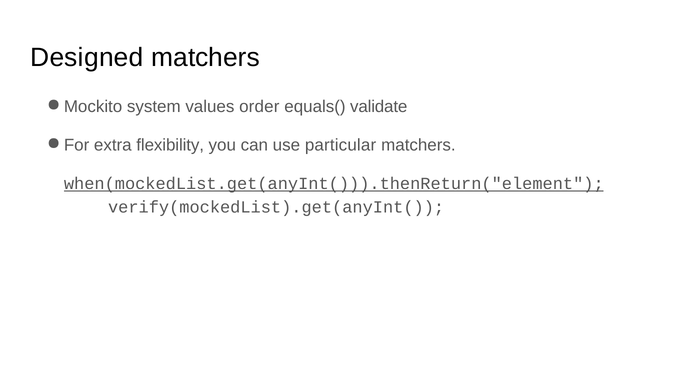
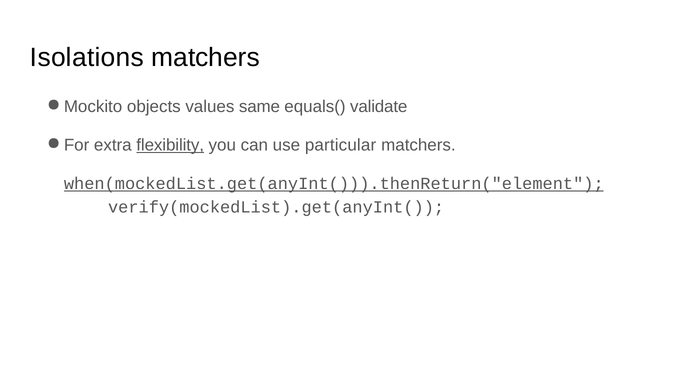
Designed: Designed -> Isolations
system: system -> objects
order: order -> same
flexibility underline: none -> present
